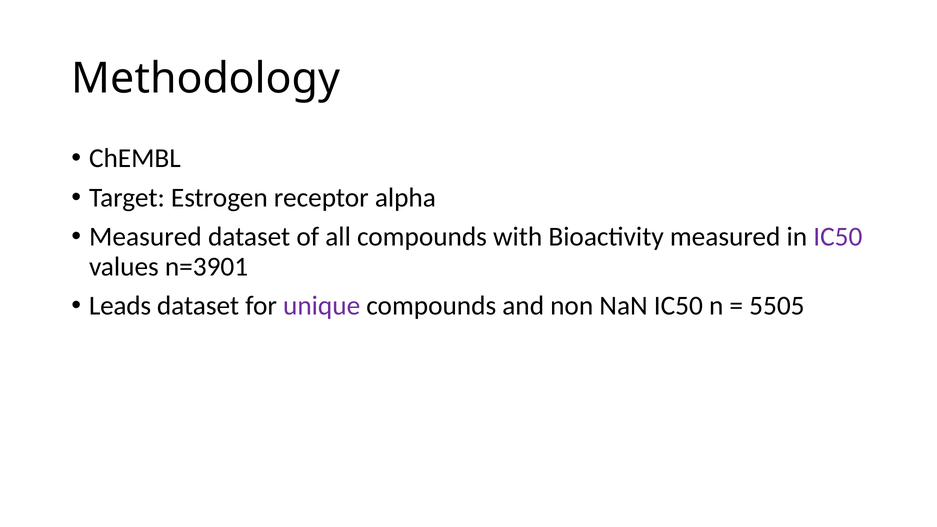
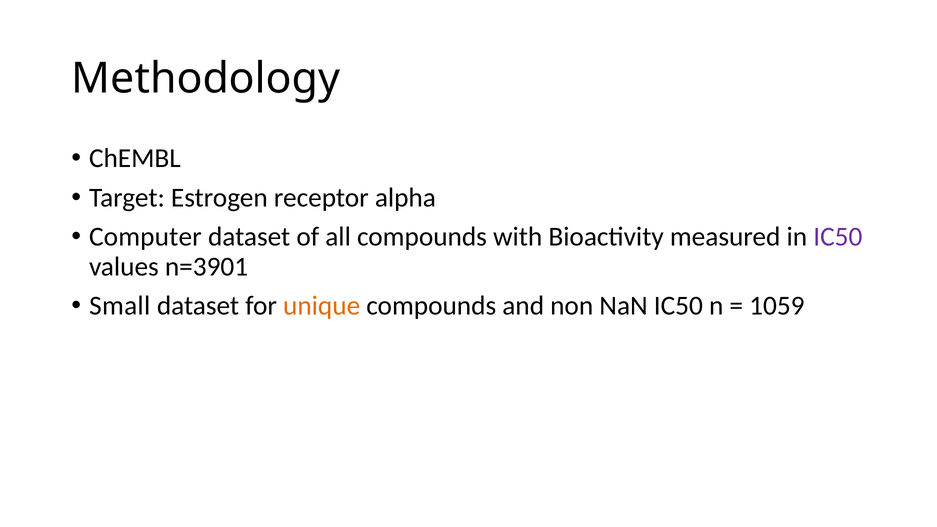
Measured at (145, 237): Measured -> Computer
Leads: Leads -> Small
unique colour: purple -> orange
5505: 5505 -> 1059
